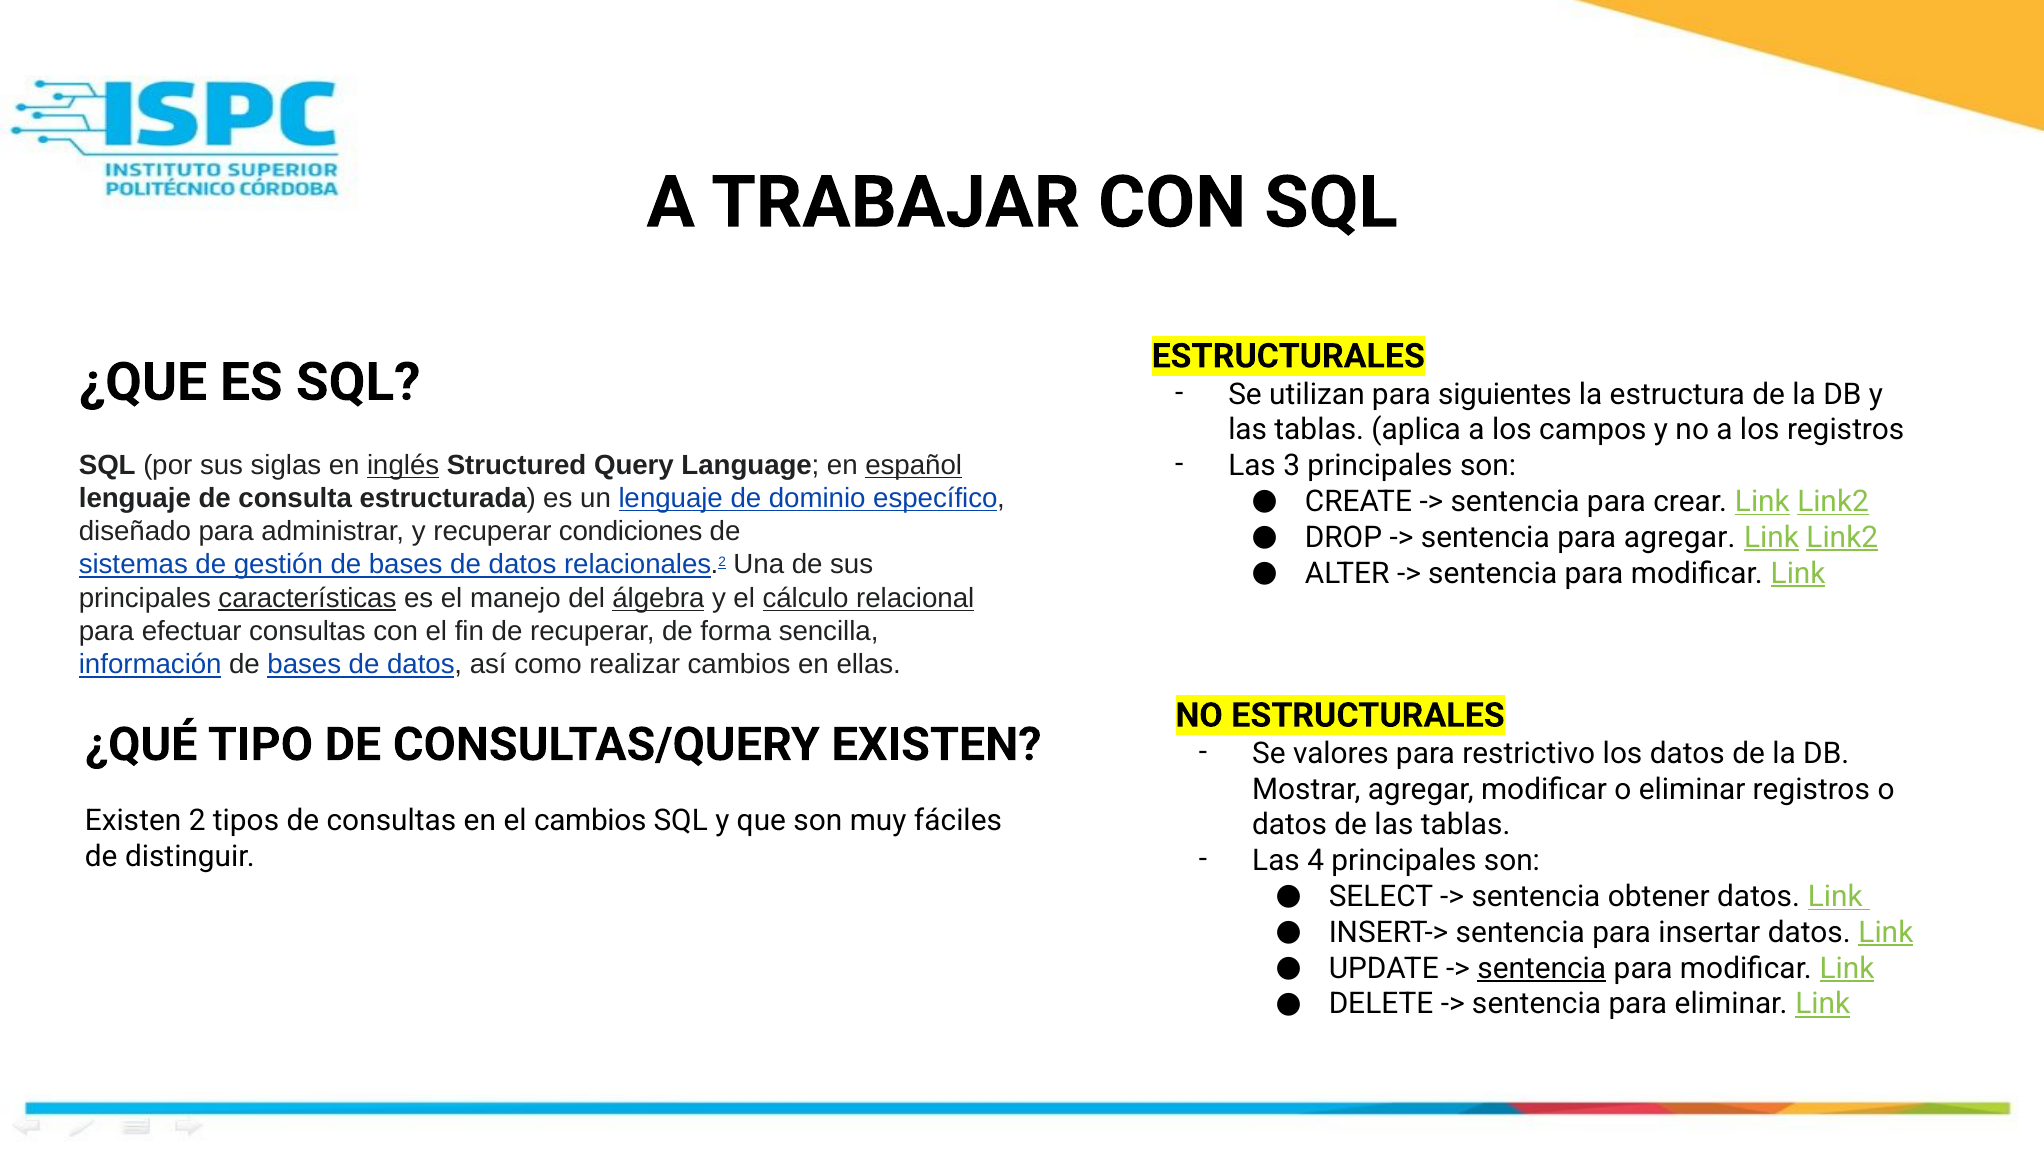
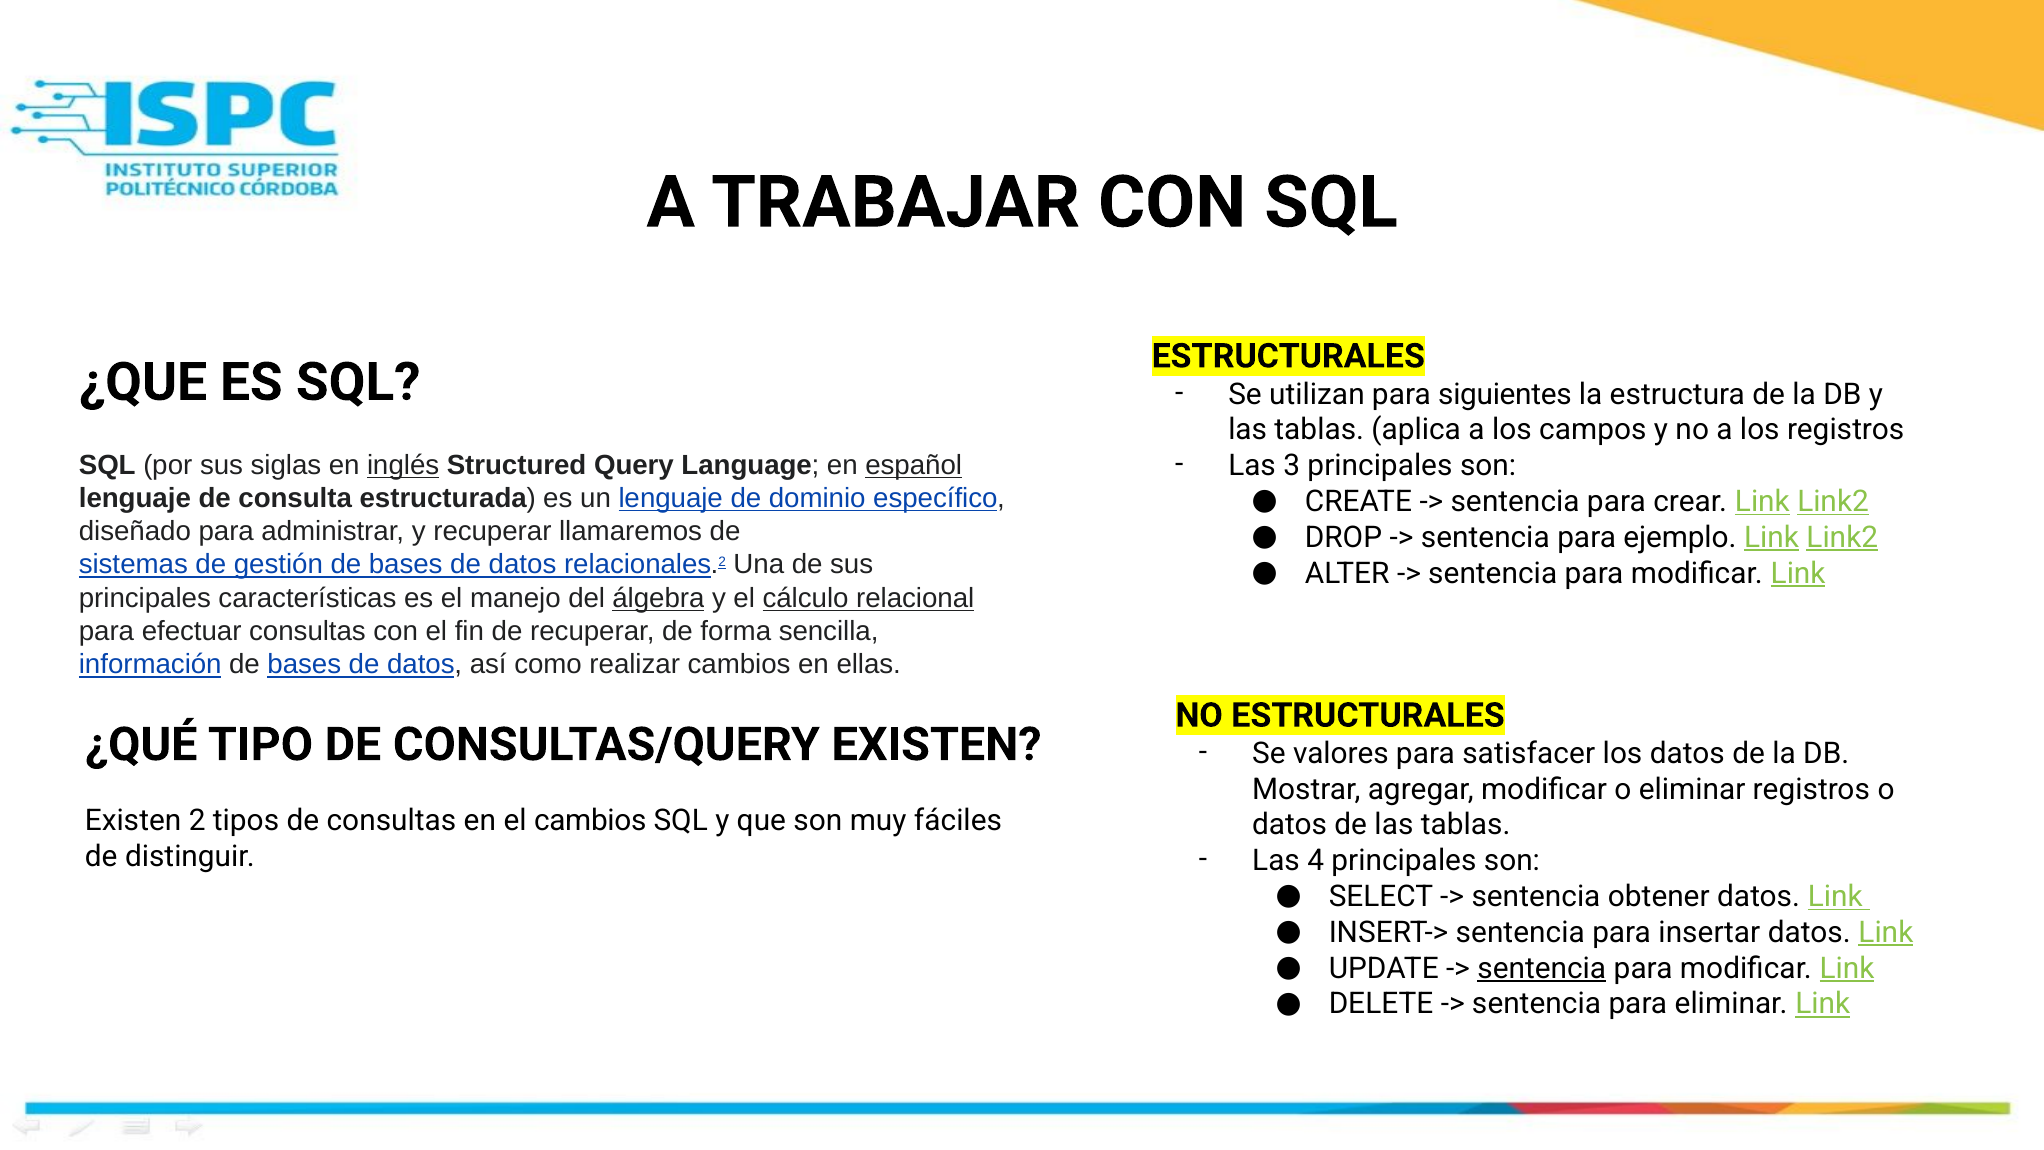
condiciones: condiciones -> llamaremos
para agregar: agregar -> ejemplo
características underline: present -> none
restrictivo: restrictivo -> satisfacer
